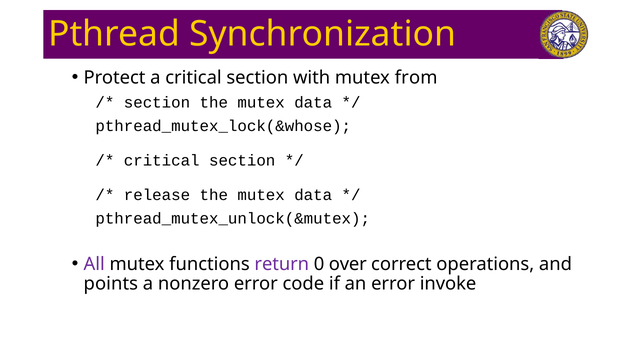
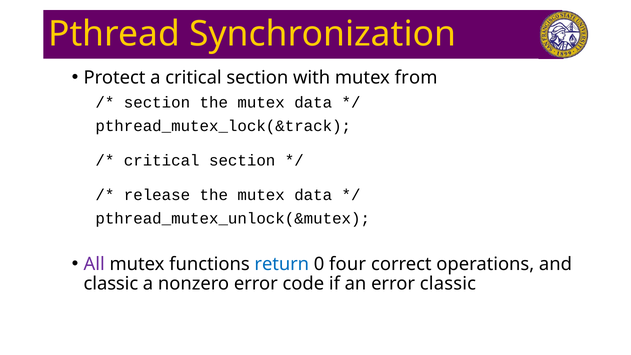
pthread_mutex_lock(&whose: pthread_mutex_lock(&whose -> pthread_mutex_lock(&track
return colour: purple -> blue
over: over -> four
points at (111, 284): points -> classic
error invoke: invoke -> classic
